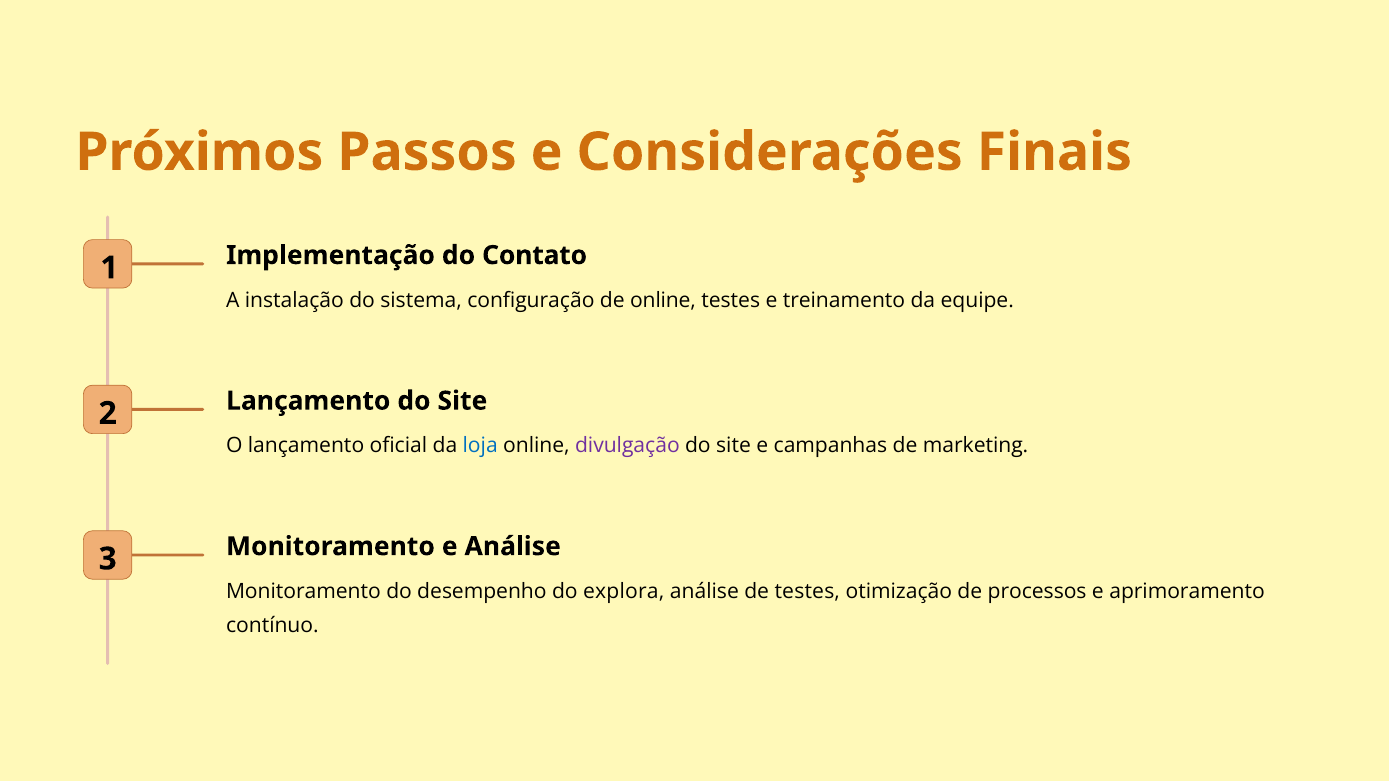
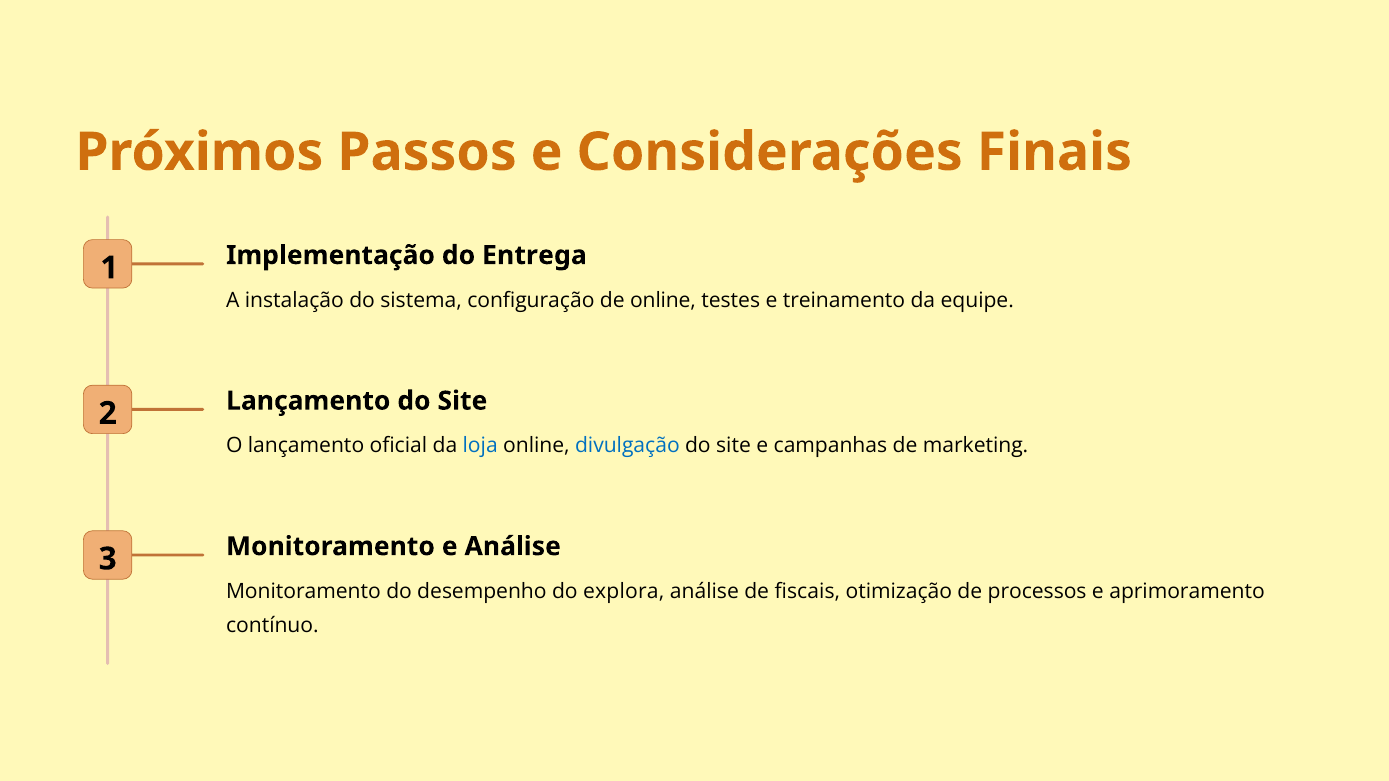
Contato: Contato -> Entrega
divulgação colour: purple -> blue
de testes: testes -> fiscais
